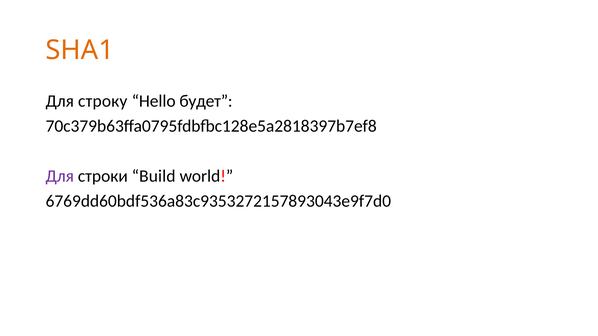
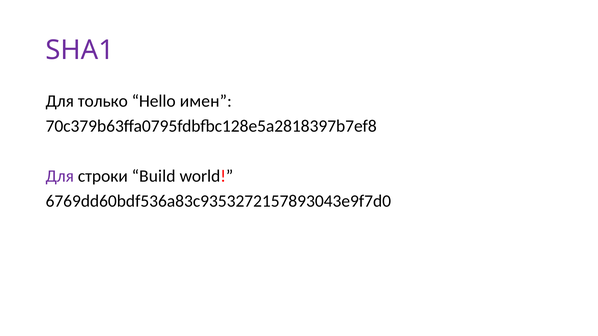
SHA1 colour: orange -> purple
строку: строку -> только
будет: будет -> имен
